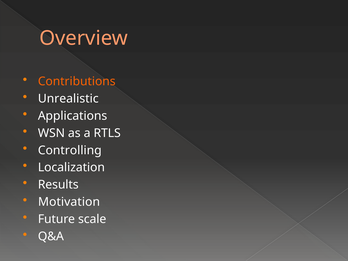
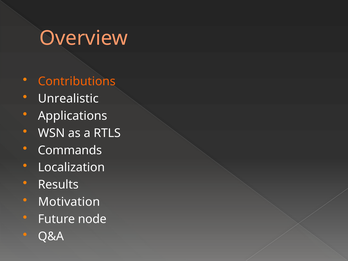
Controlling: Controlling -> Commands
scale: scale -> node
